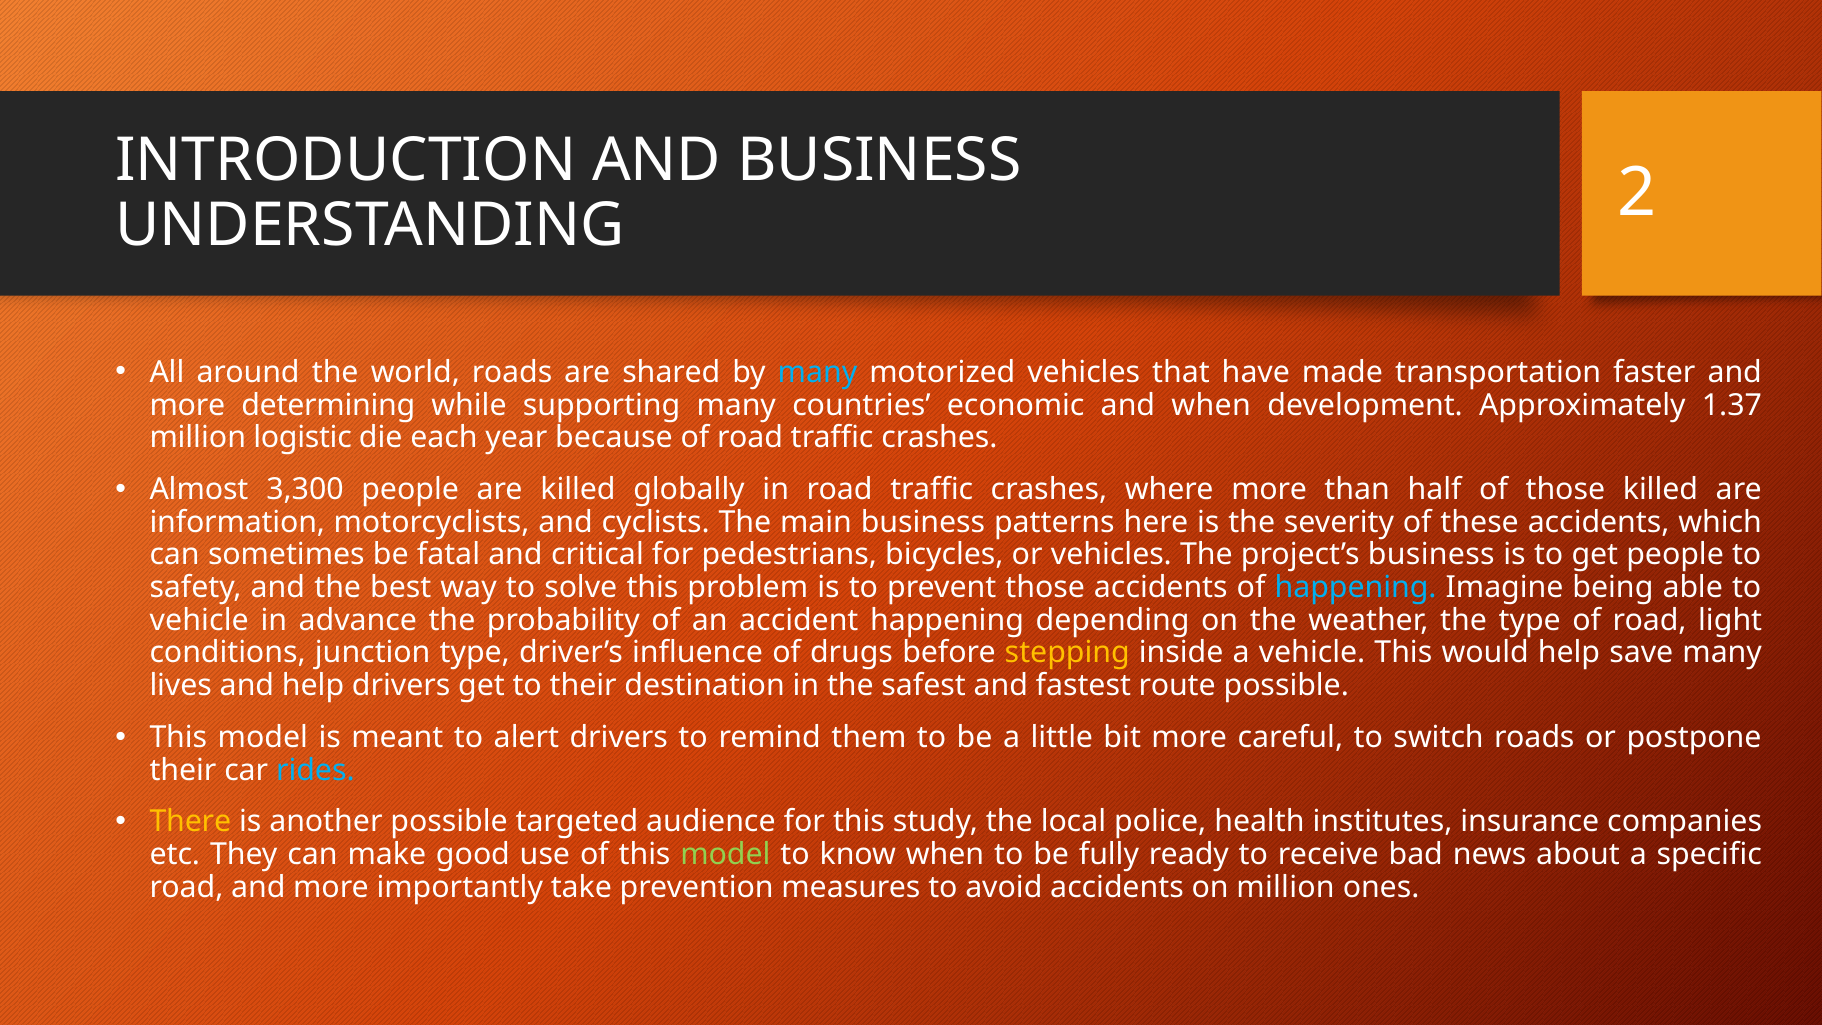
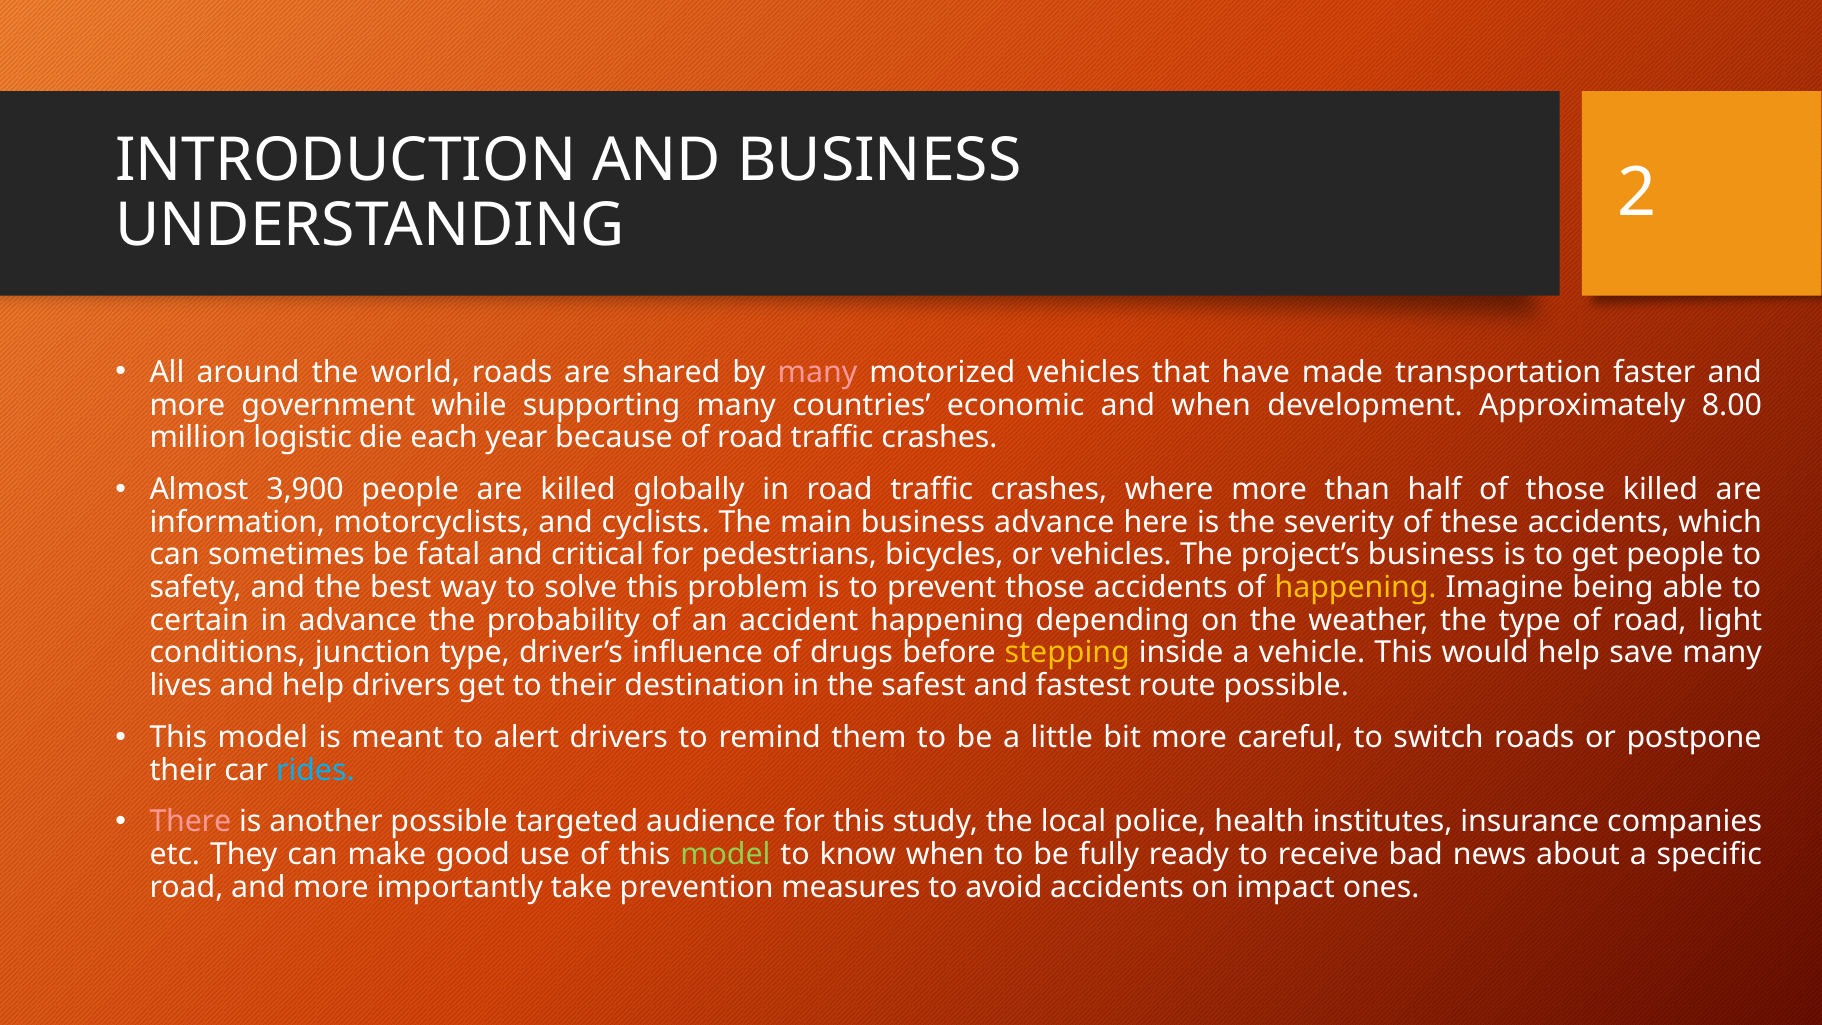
many at (818, 372) colour: light blue -> pink
determining: determining -> government
1.37: 1.37 -> 8.00
3,300: 3,300 -> 3,900
business patterns: patterns -> advance
happening at (1356, 587) colour: light blue -> yellow
vehicle at (199, 620): vehicle -> certain
There colour: yellow -> pink
on million: million -> impact
